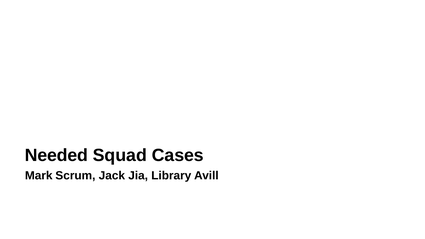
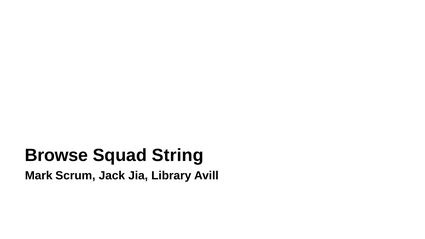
Needed: Needed -> Browse
Cases: Cases -> String
